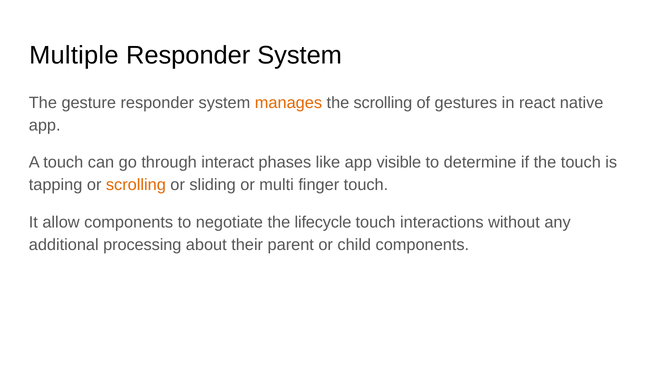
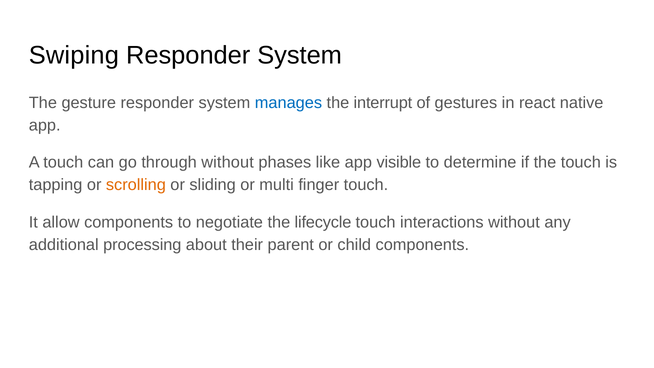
Multiple: Multiple -> Swiping
manages colour: orange -> blue
the scrolling: scrolling -> interrupt
through interact: interact -> without
